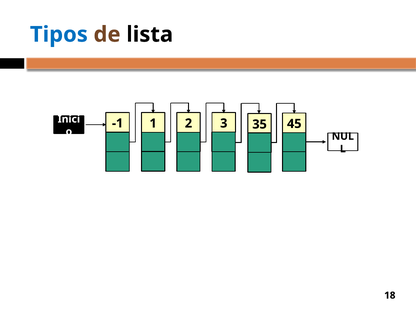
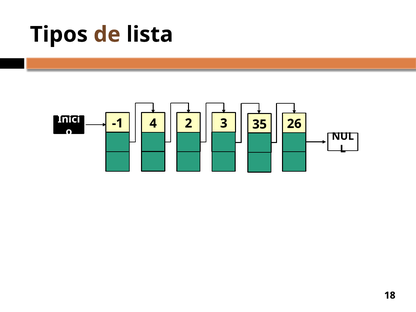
Tipos colour: blue -> black
1: 1 -> 4
45: 45 -> 26
